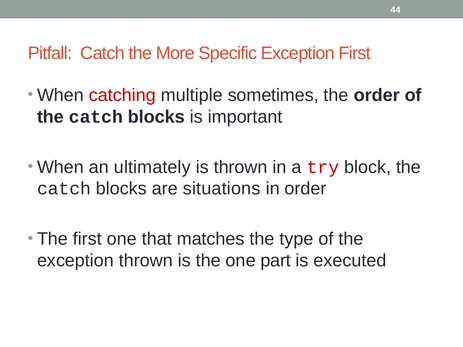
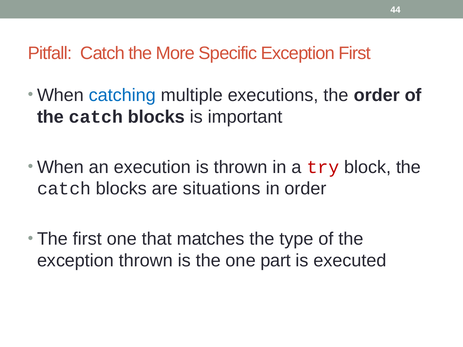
catching colour: red -> blue
sometimes: sometimes -> executions
ultimately: ultimately -> execution
